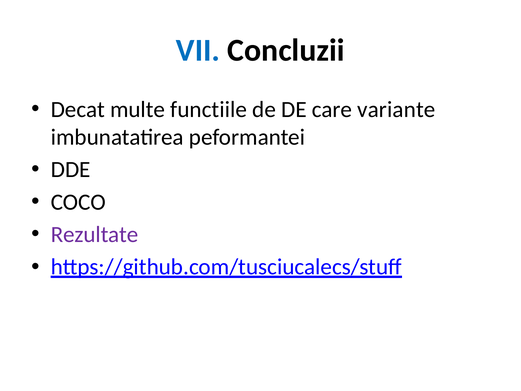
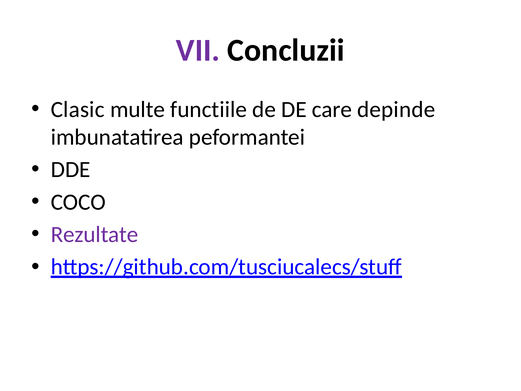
VII colour: blue -> purple
Decat: Decat -> Clasic
variante: variante -> depinde
